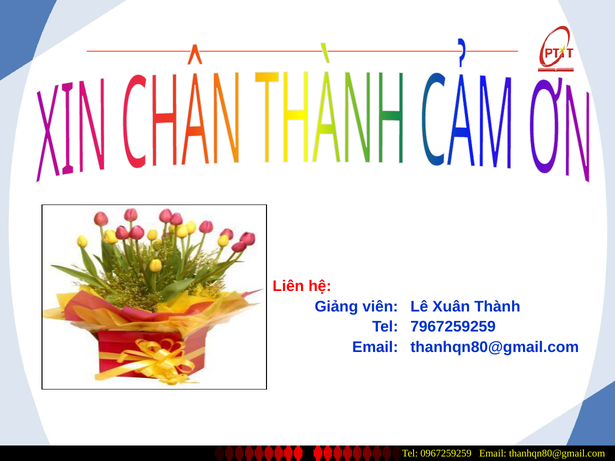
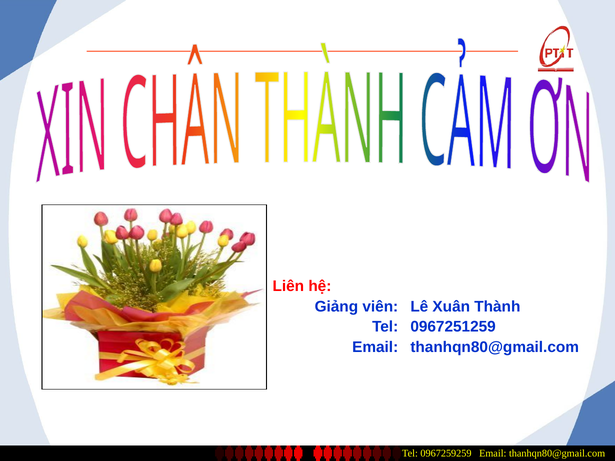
7967259259: 7967259259 -> 0967251259
